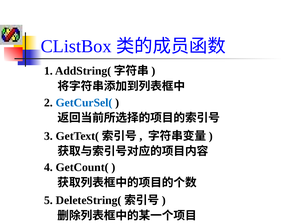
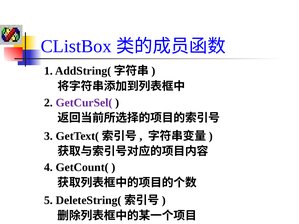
GetCurSel( colour: blue -> purple
